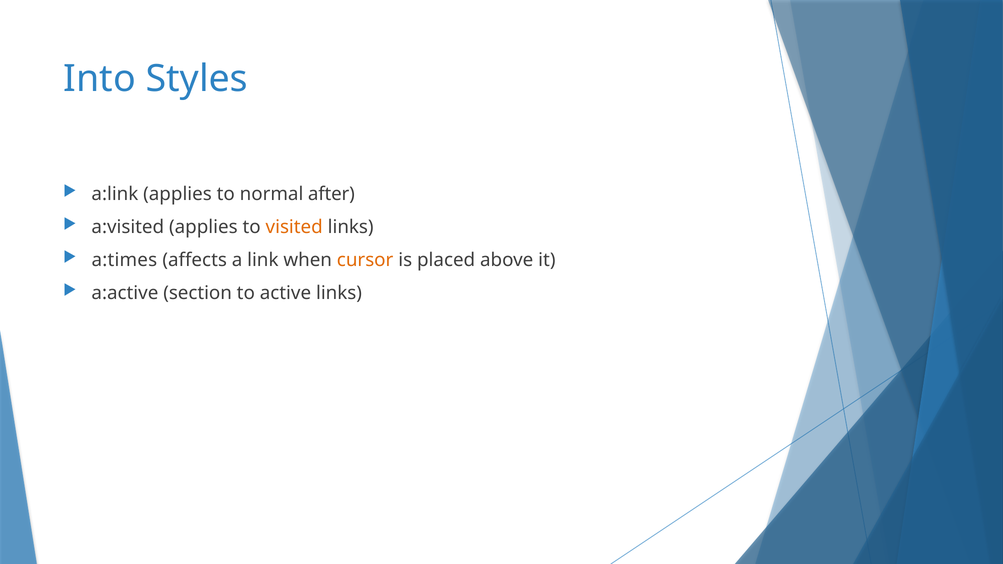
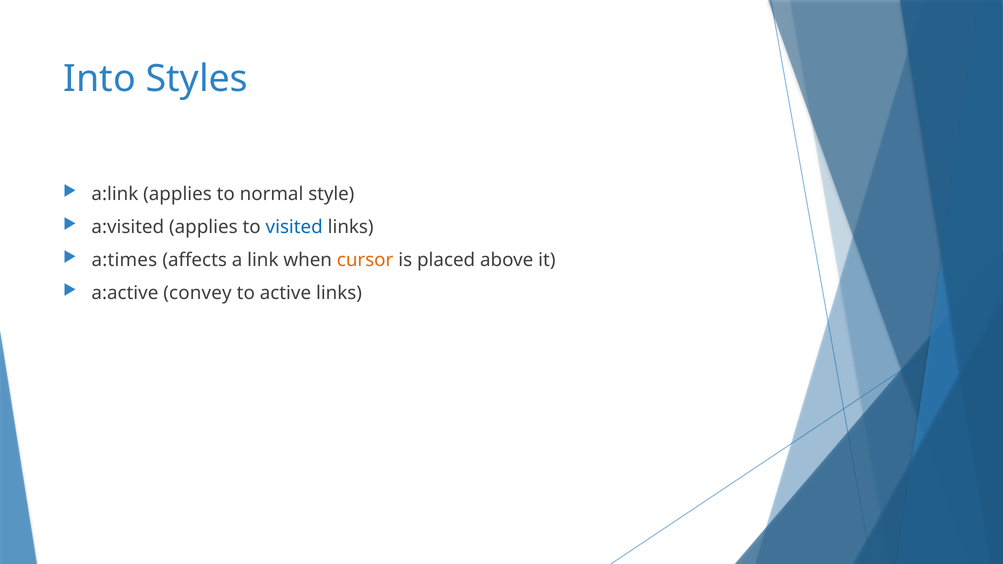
after: after -> style
visited colour: orange -> blue
section: section -> convey
